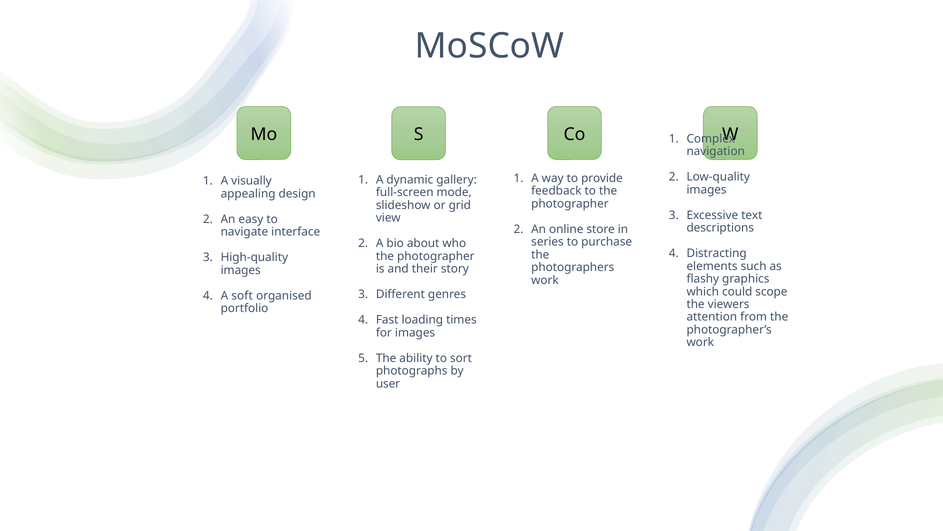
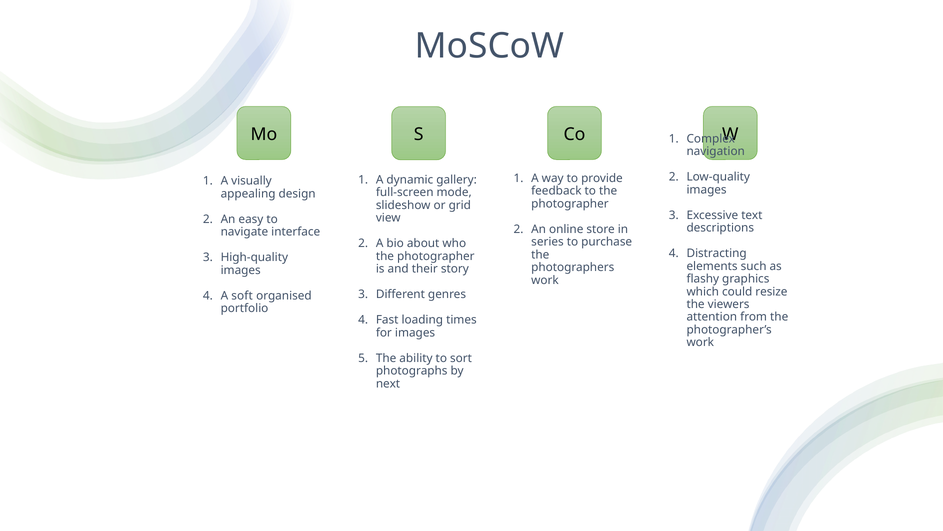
scope: scope -> resize
user: user -> next
